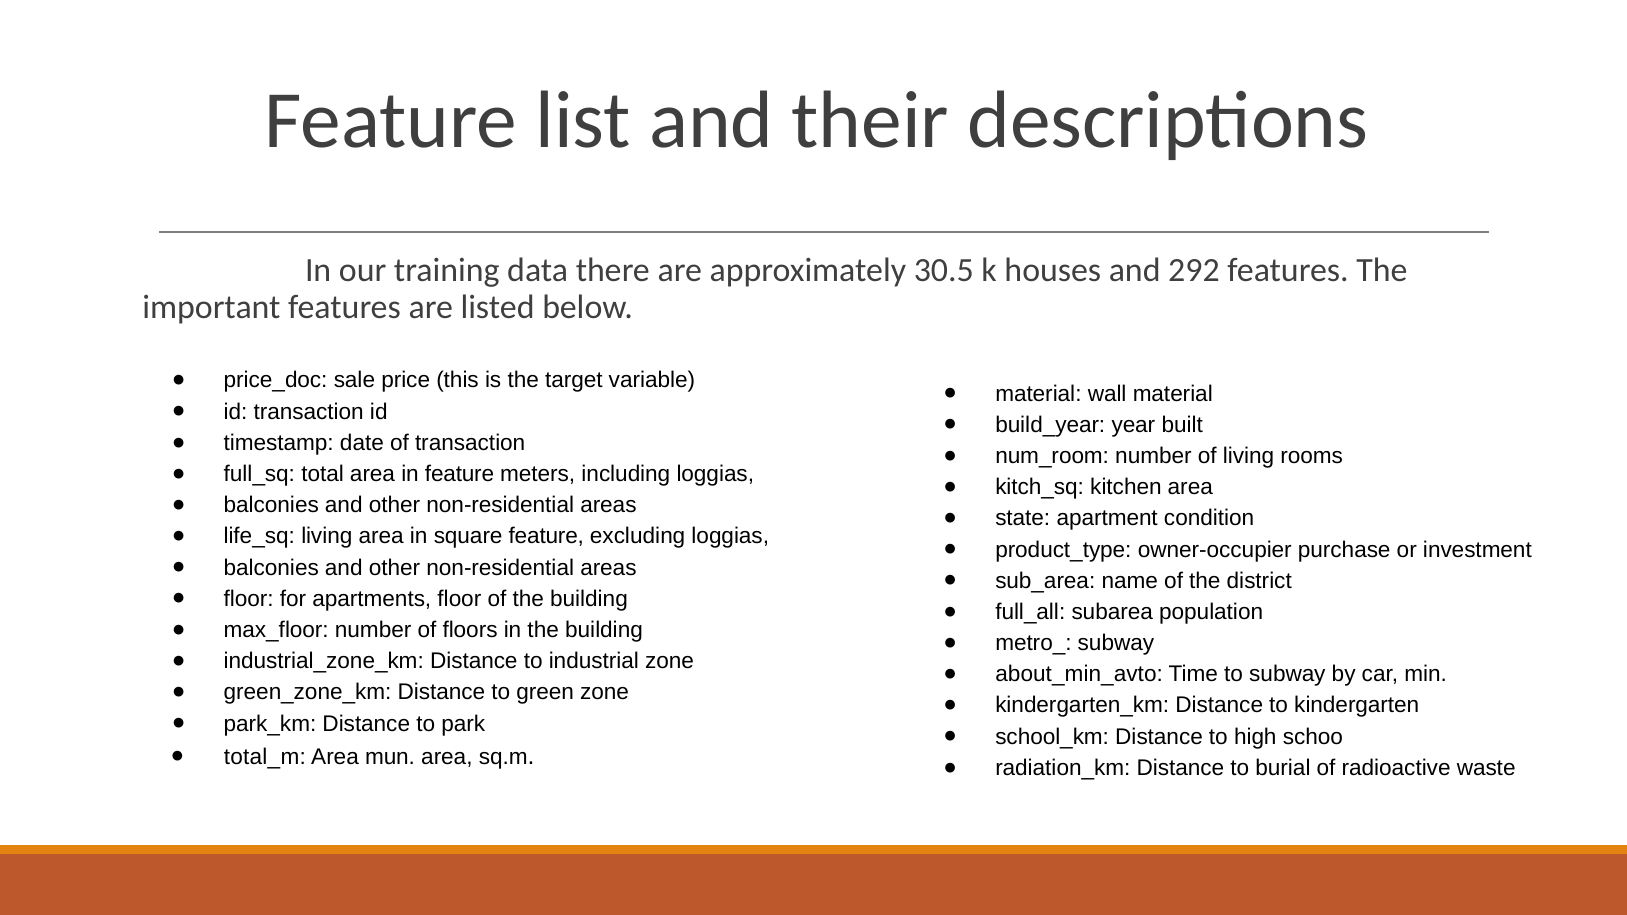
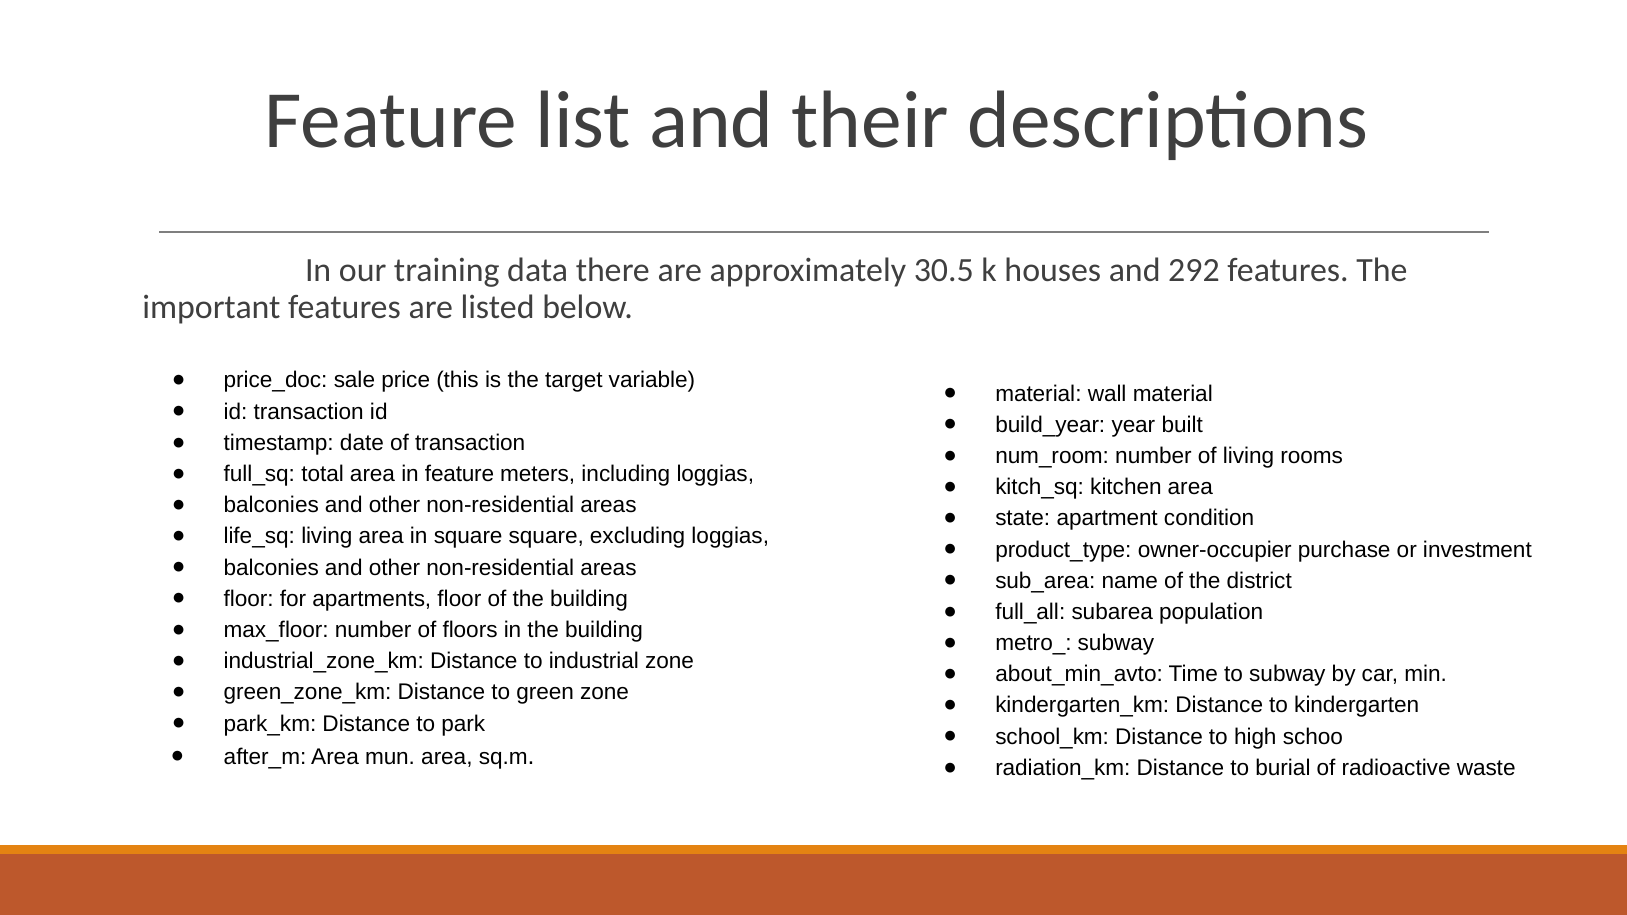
square feature: feature -> square
total_m: total_m -> after_m
